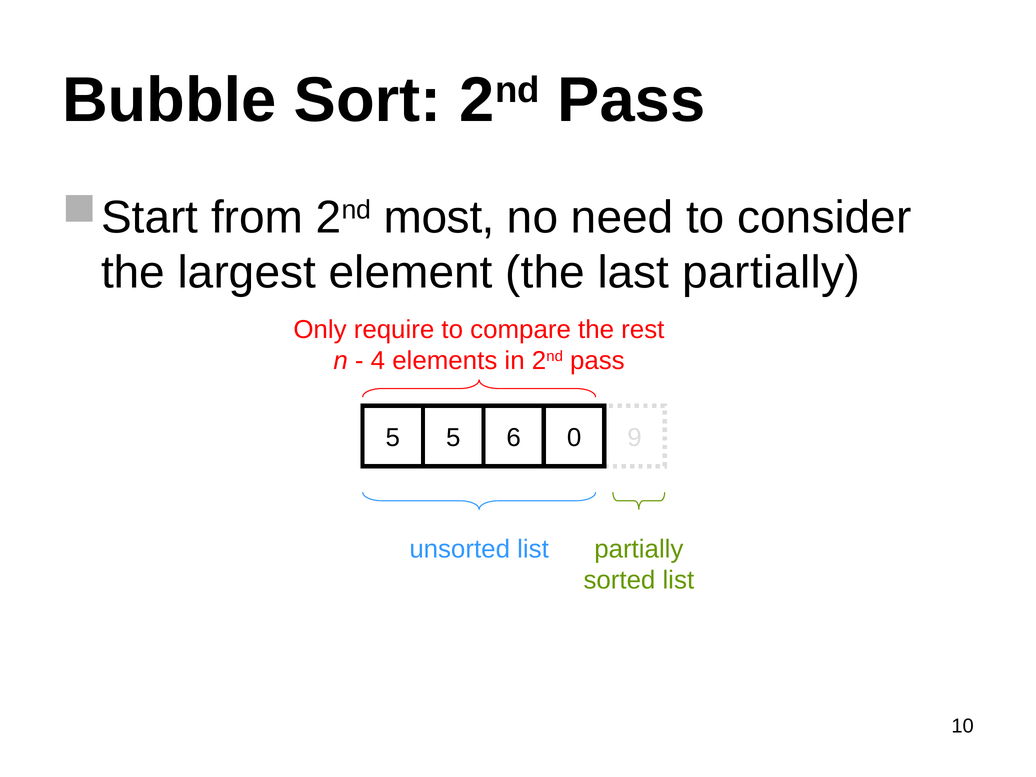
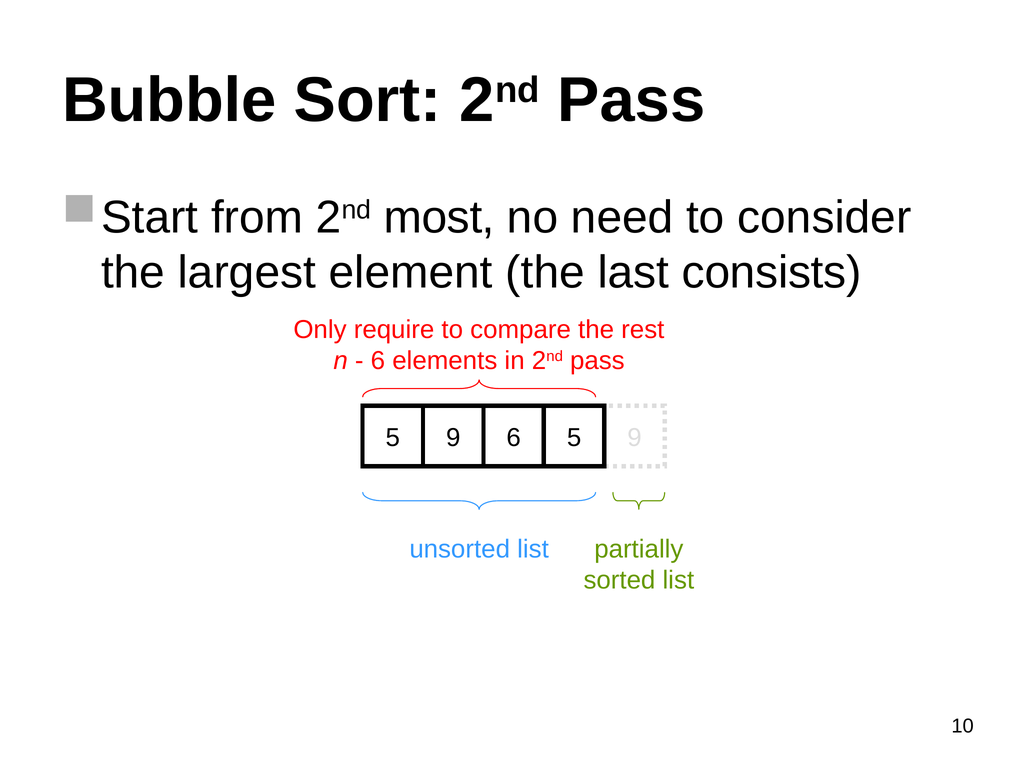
last partially: partially -> consists
4 at (378, 361): 4 -> 6
5 5: 5 -> 9
6 0: 0 -> 5
